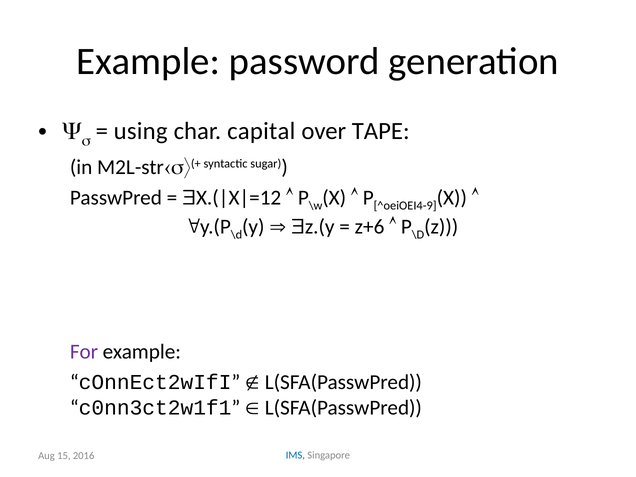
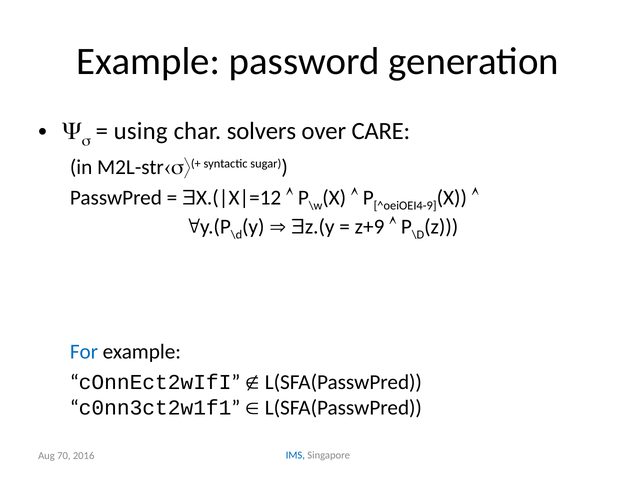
capital: capital -> solvers
TAPE: TAPE -> CARE
z+6: z+6 -> z+9
For colour: purple -> blue
15: 15 -> 70
